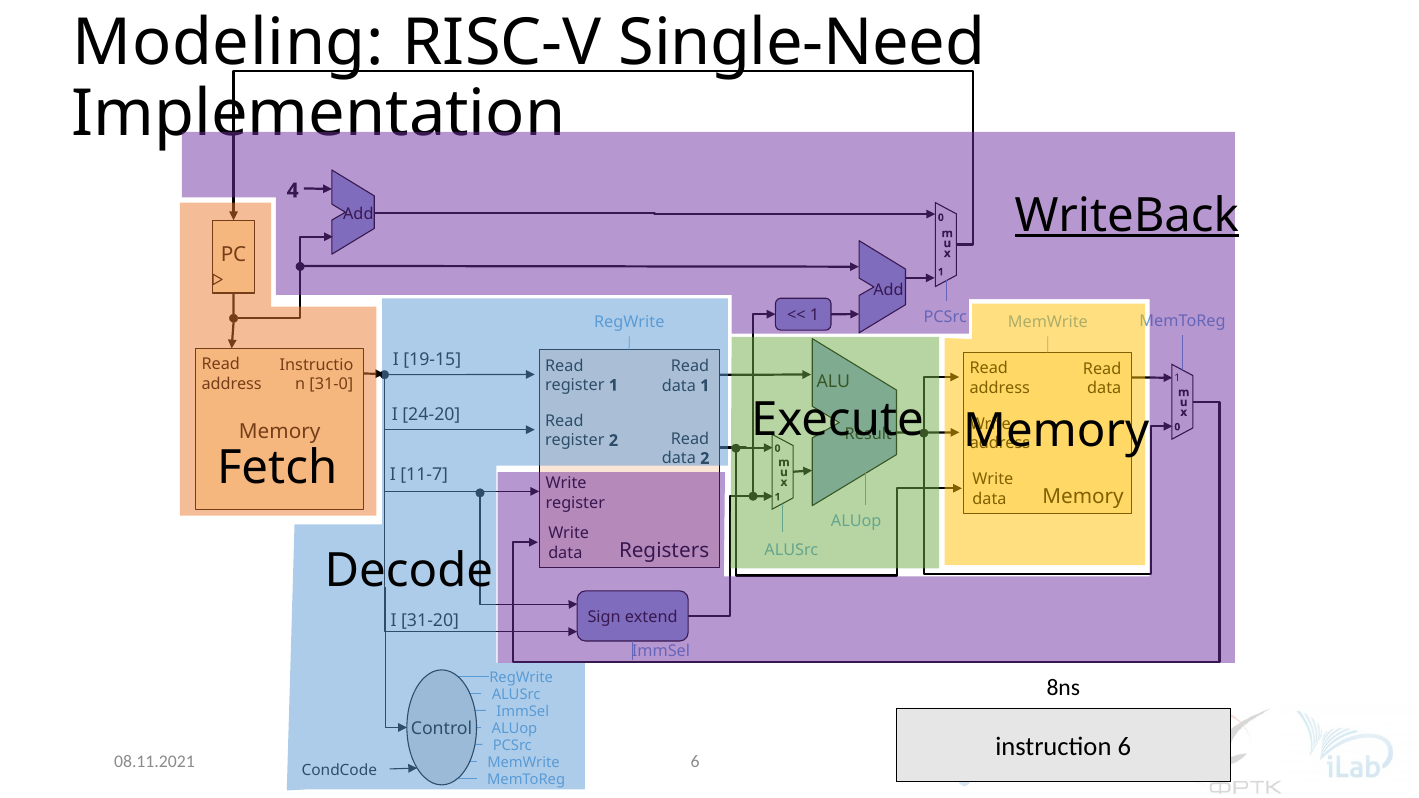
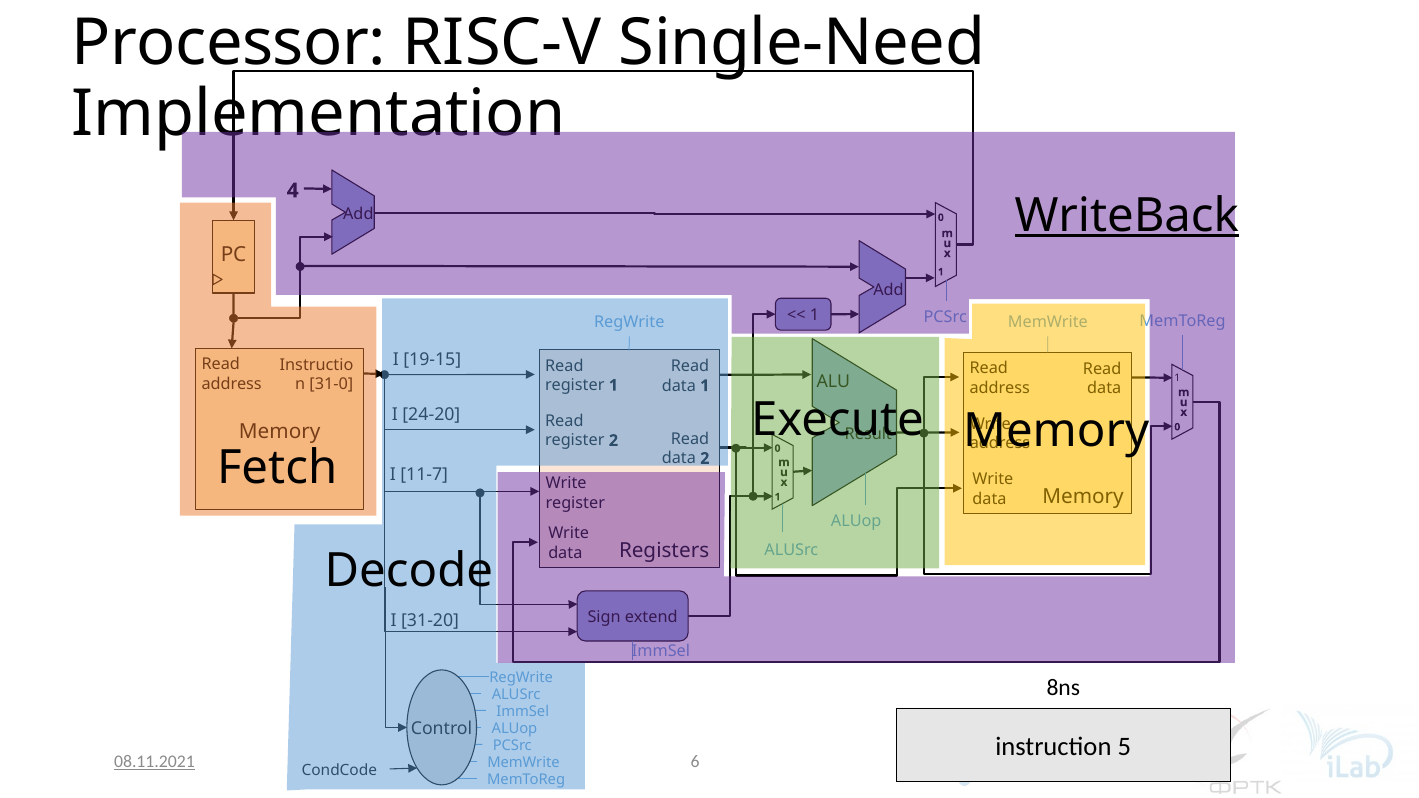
Modeling: Modeling -> Processor
6 at (1124, 747): 6 -> 5
08.11.2021 underline: none -> present
